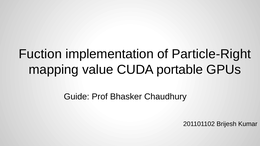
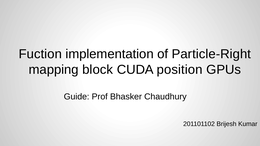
value: value -> block
portable: portable -> position
